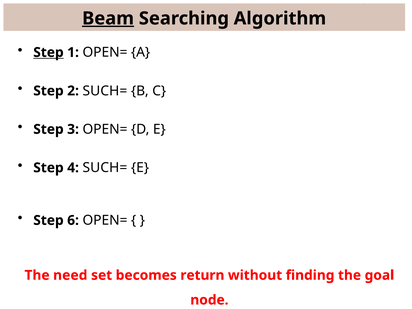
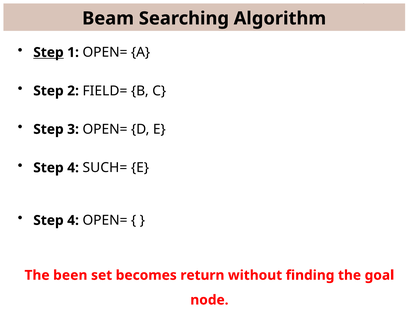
Beam underline: present -> none
2 SUCH=: SUCH= -> FIELD=
6 at (73, 220): 6 -> 4
need: need -> been
